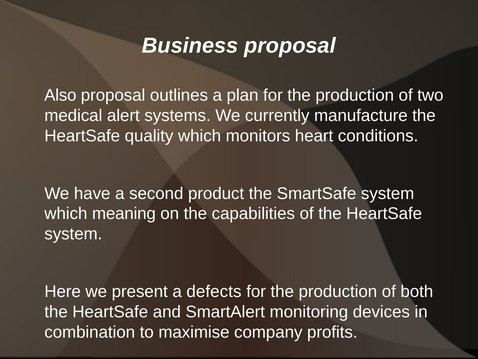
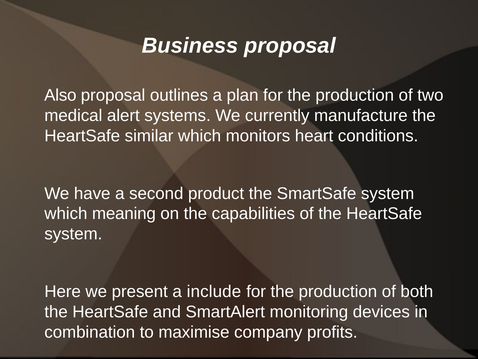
quality: quality -> similar
defects: defects -> include
